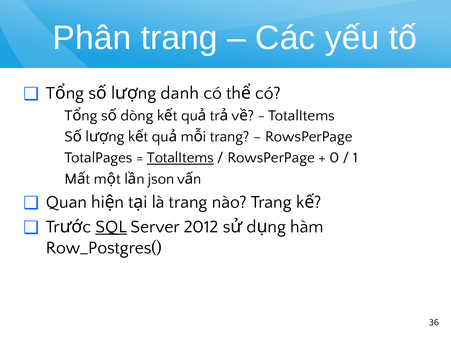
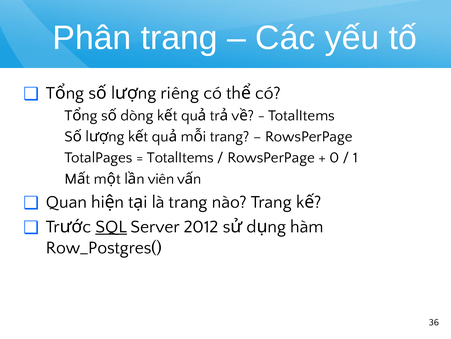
danh: danh -> riêng
TotalItems at (180, 157) underline: present -> none
json: json -> viên
